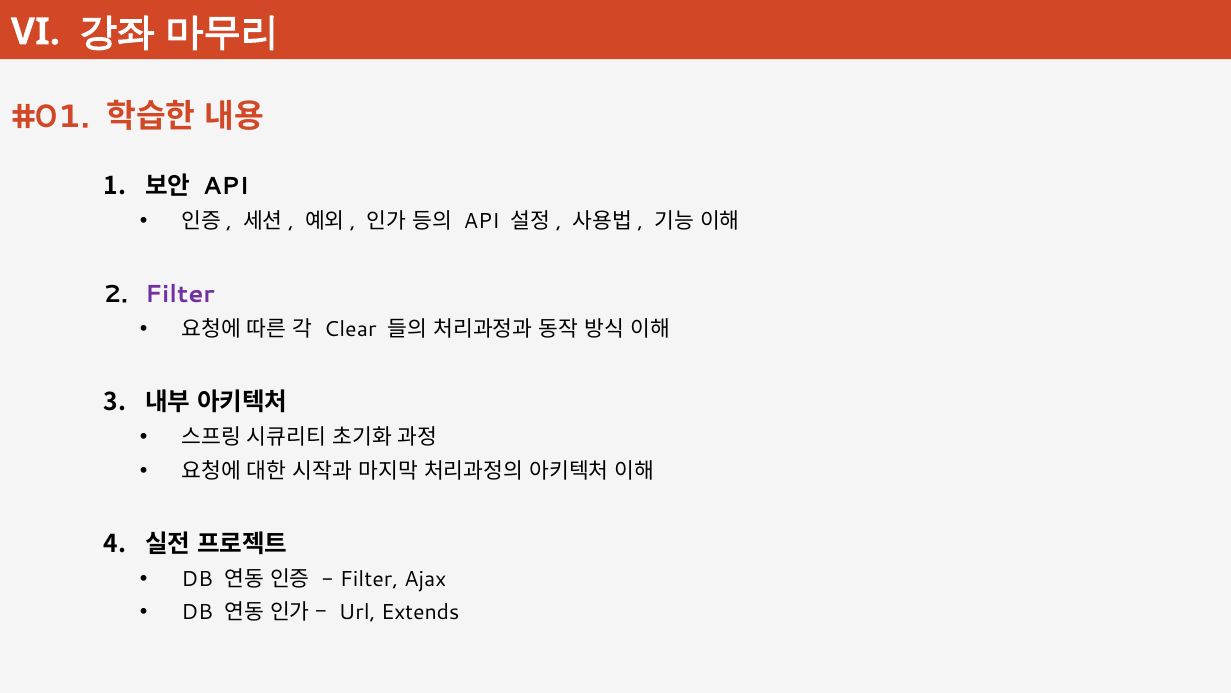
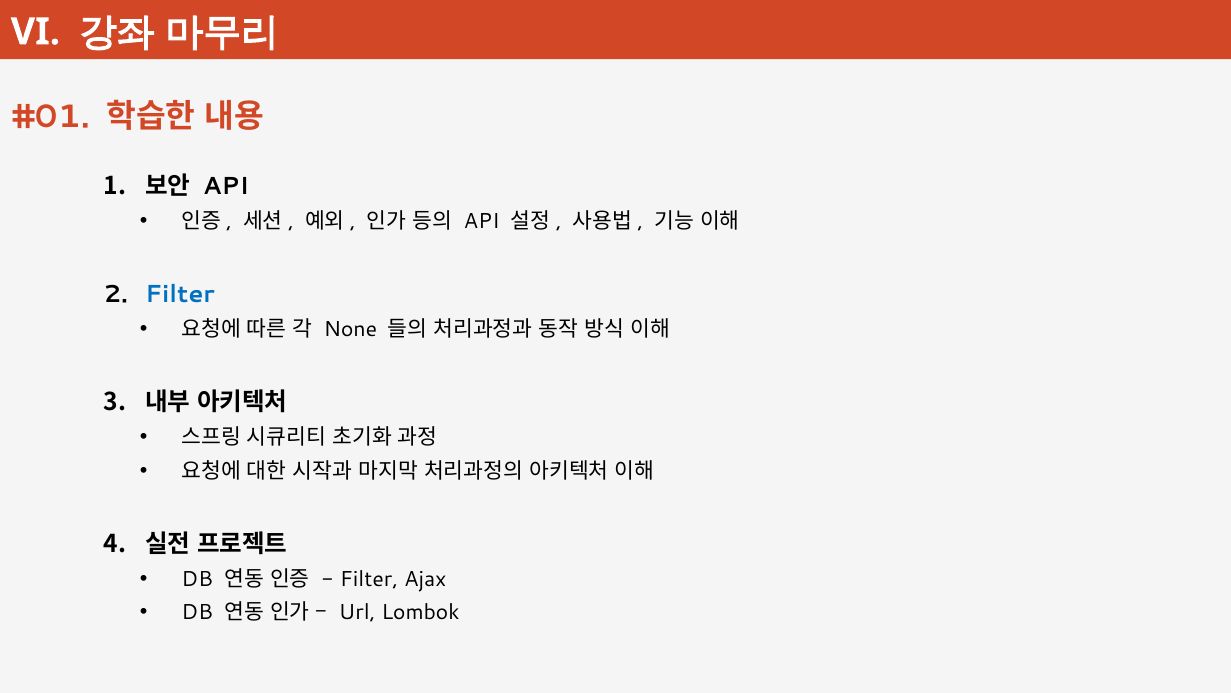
Filter at (180, 294) colour: purple -> blue
Clear: Clear -> None
Extends: Extends -> Lombok
